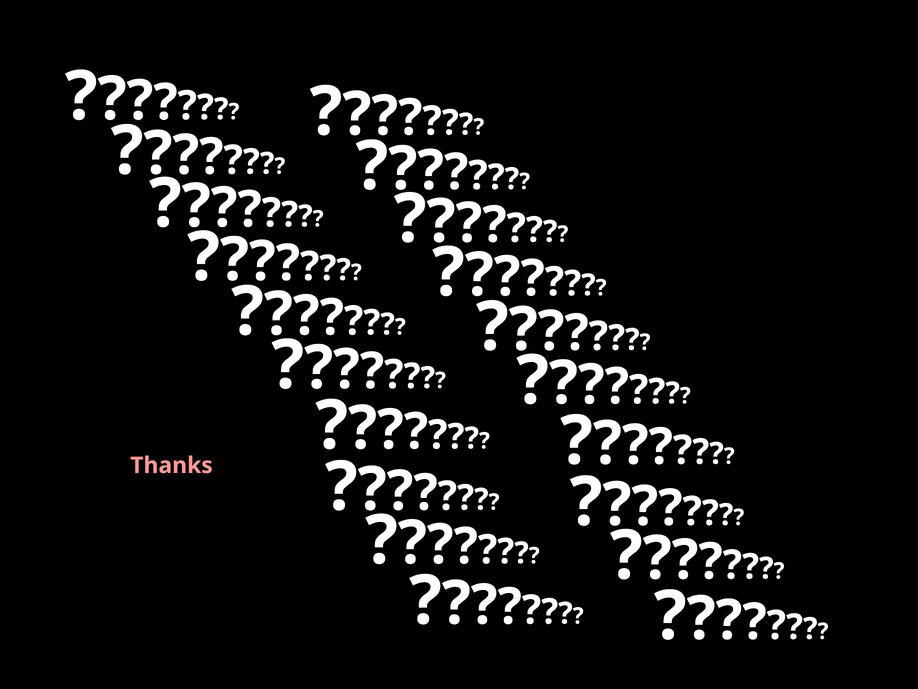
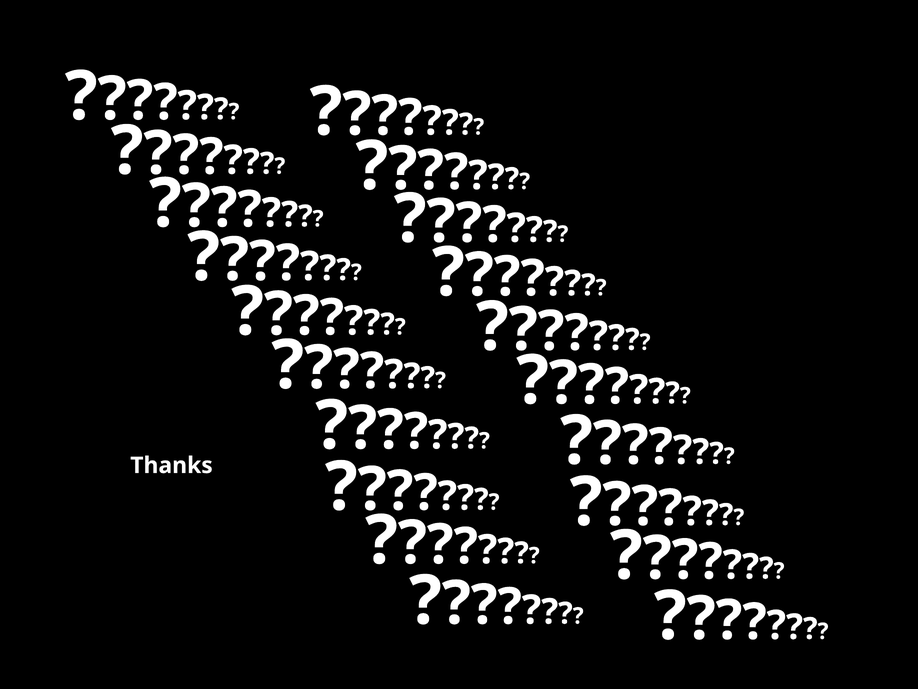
Thanks colour: pink -> white
